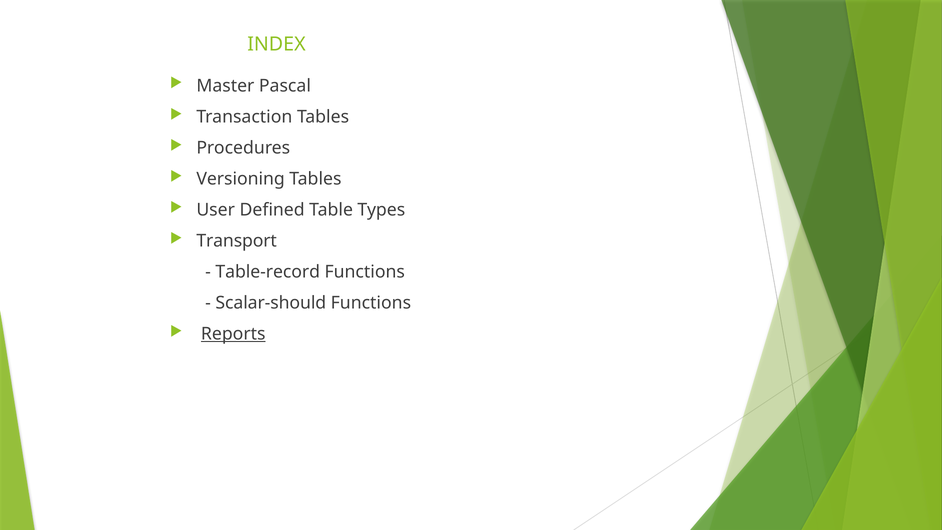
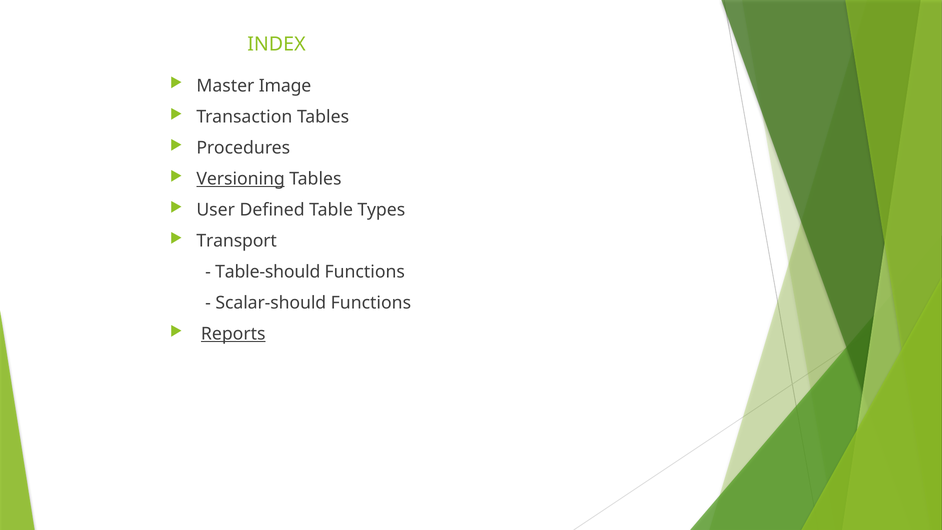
Pascal: Pascal -> Image
Versioning underline: none -> present
Table-record: Table-record -> Table-should
